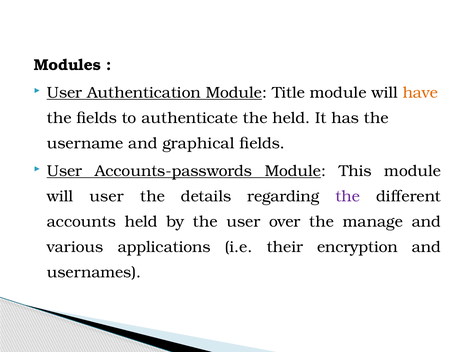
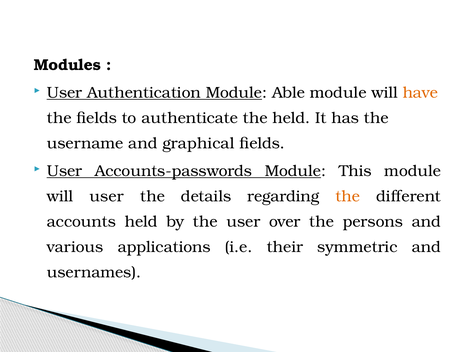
Title: Title -> Able
the at (348, 196) colour: purple -> orange
manage: manage -> persons
encryption: encryption -> symmetric
